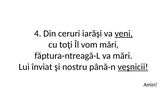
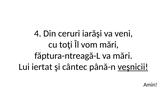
veni underline: present -> none
înviat: înviat -> iertat
nostru: nostru -> cântec
